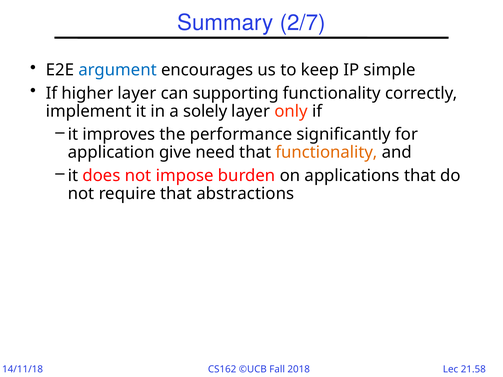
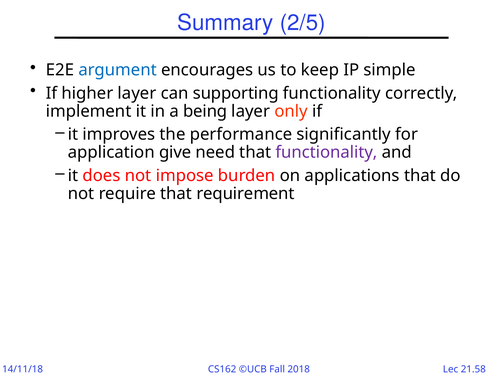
2/7: 2/7 -> 2/5
solely: solely -> being
functionality at (326, 153) colour: orange -> purple
abstractions: abstractions -> requirement
